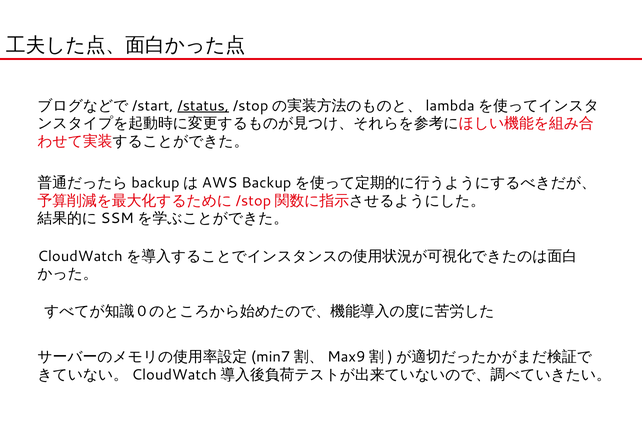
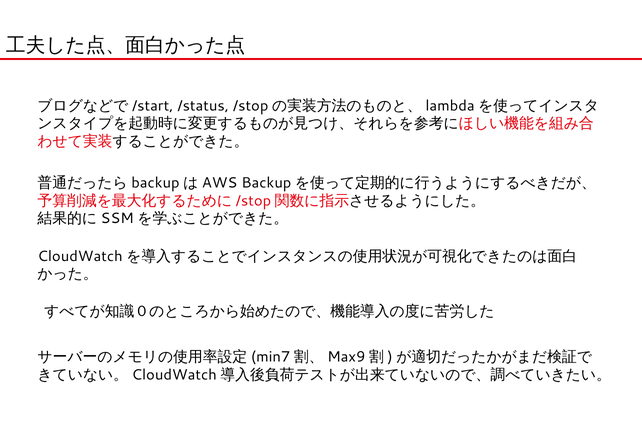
/status underline: present -> none
